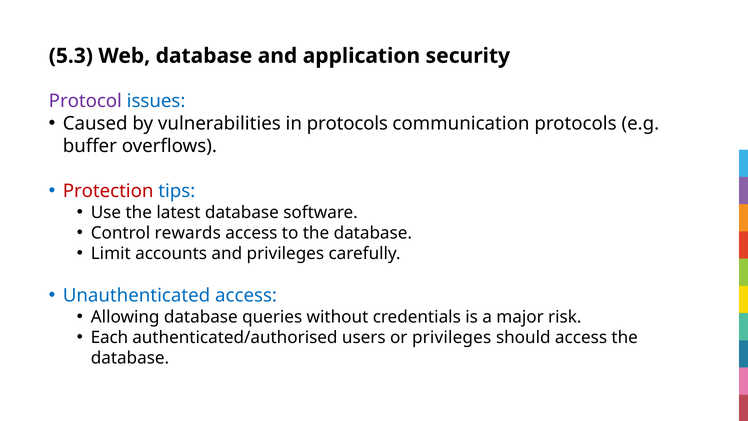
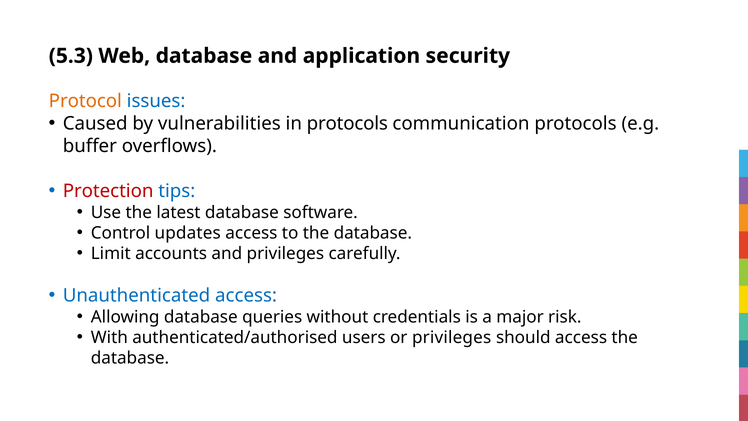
Protocol colour: purple -> orange
rewards: rewards -> updates
Each: Each -> With
